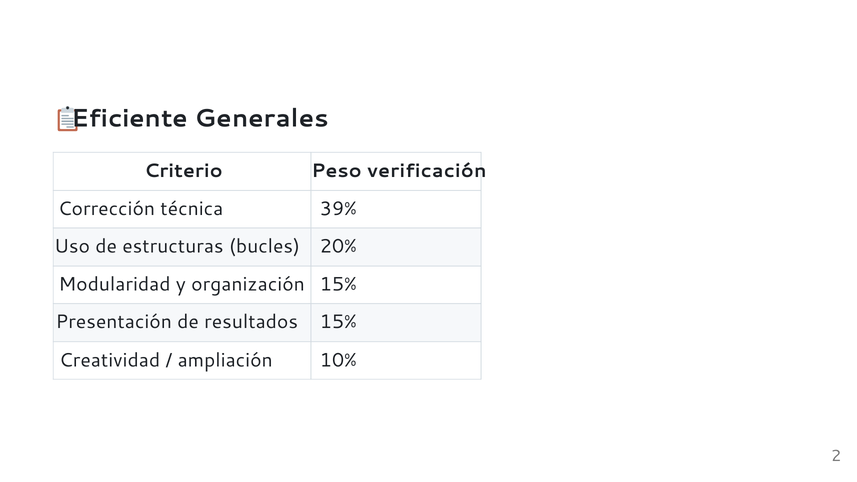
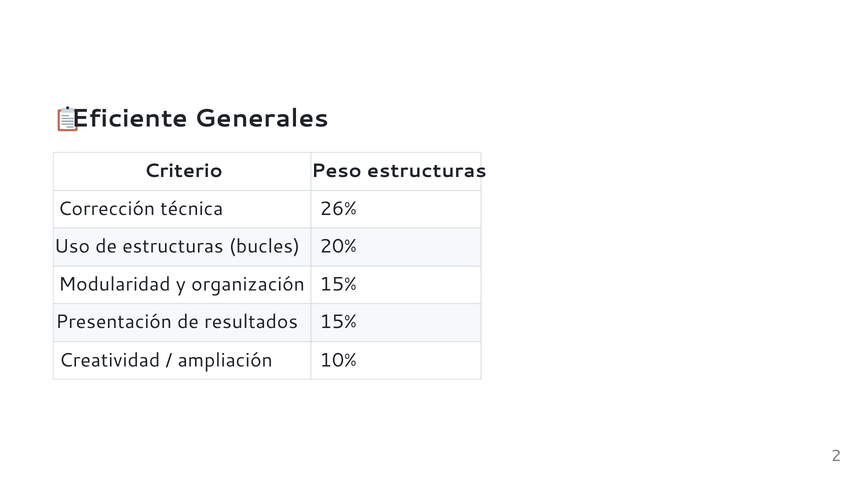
Peso verificación: verificación -> estructuras
39%: 39% -> 26%
